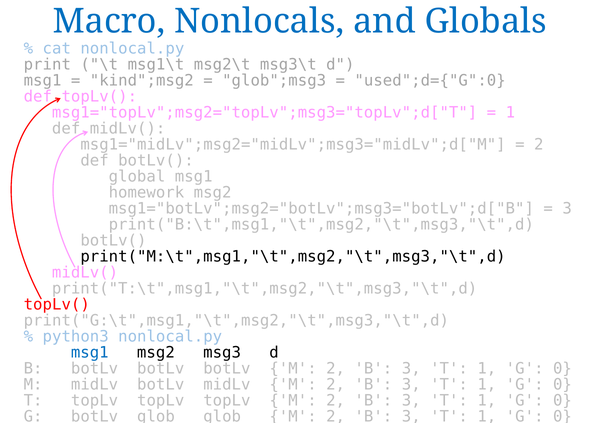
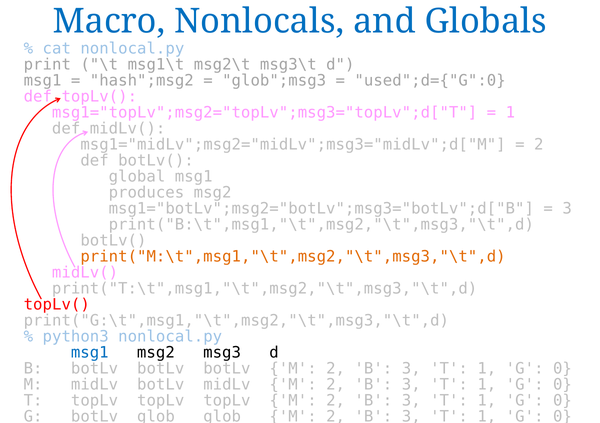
kind";msg2: kind";msg2 -> hash";msg2
homework: homework -> produces
print("M:\t",msg1,"\t",msg2,"\t",msg3,"\t",d colour: black -> orange
